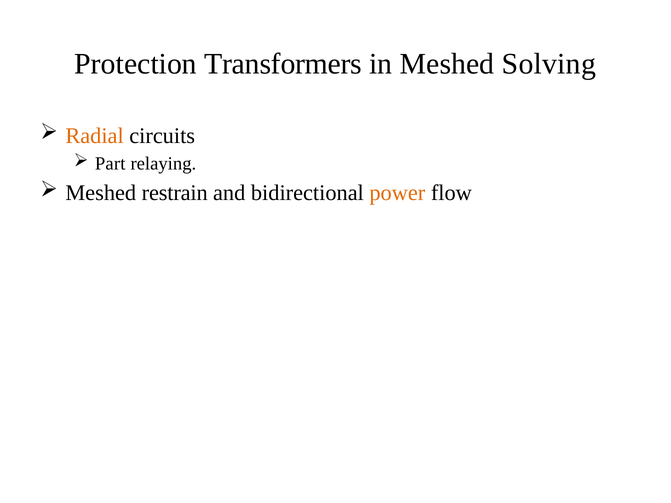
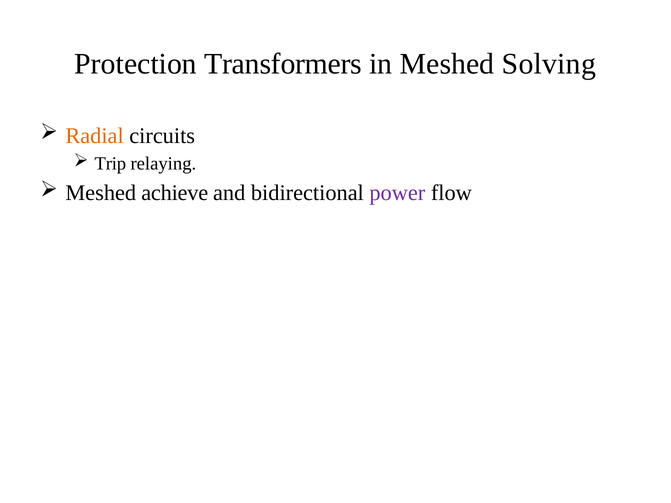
Part: Part -> Trip
restrain: restrain -> achieve
power colour: orange -> purple
